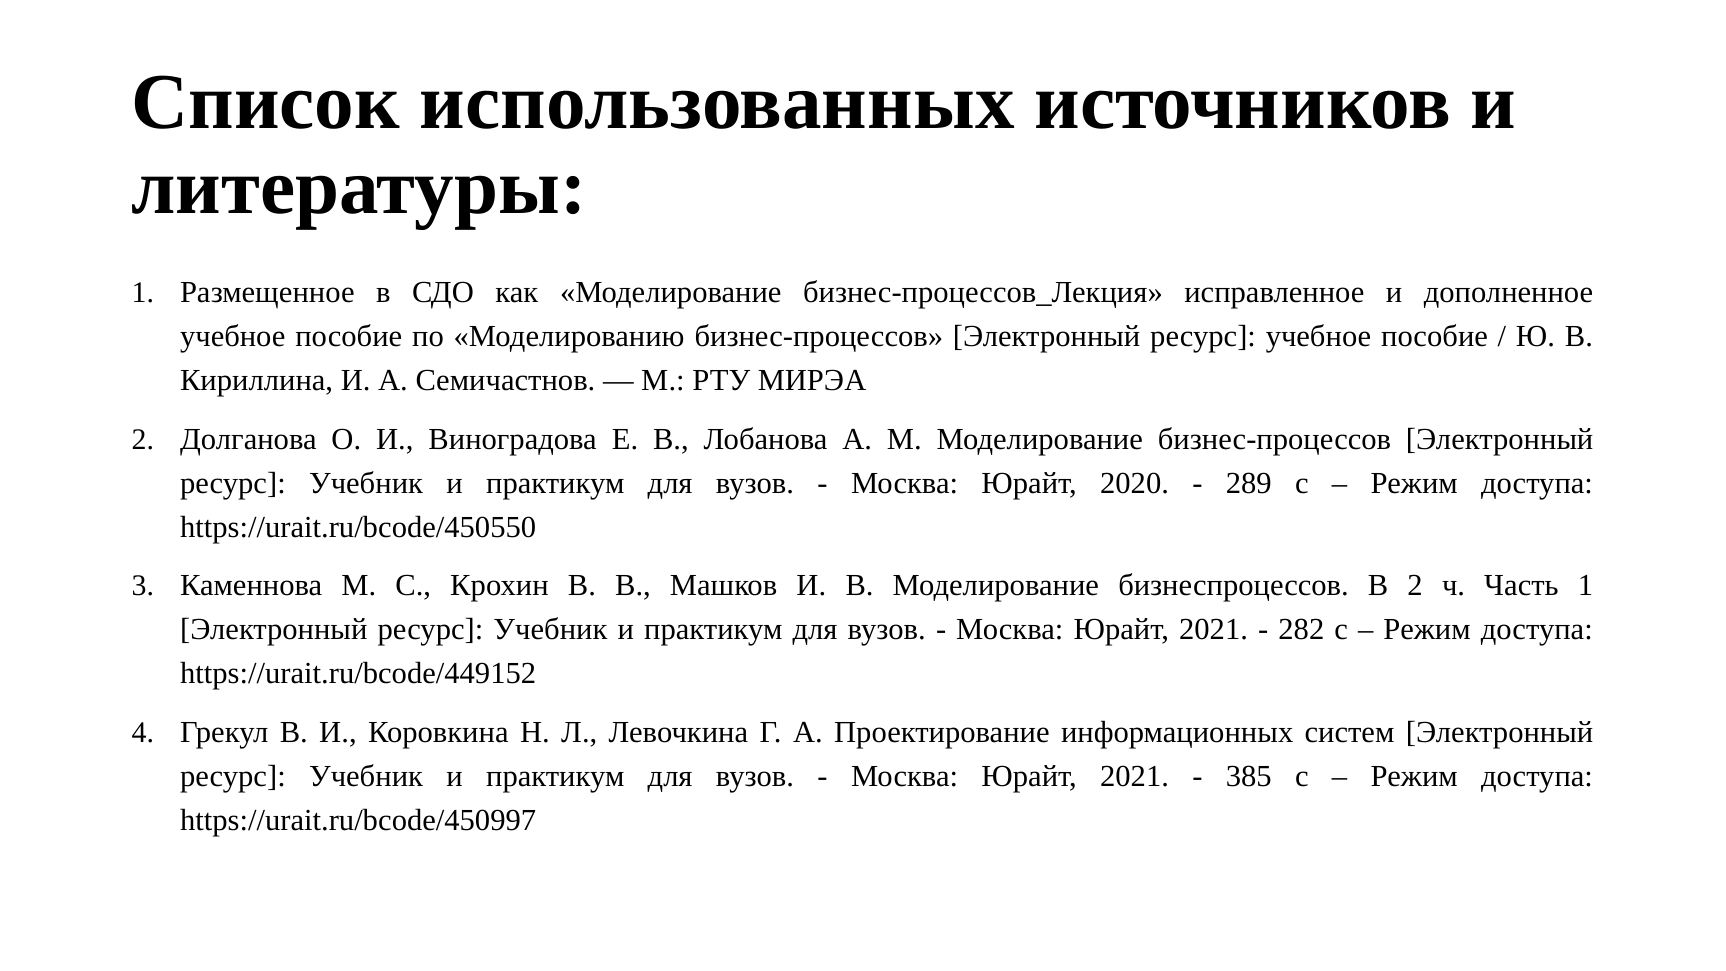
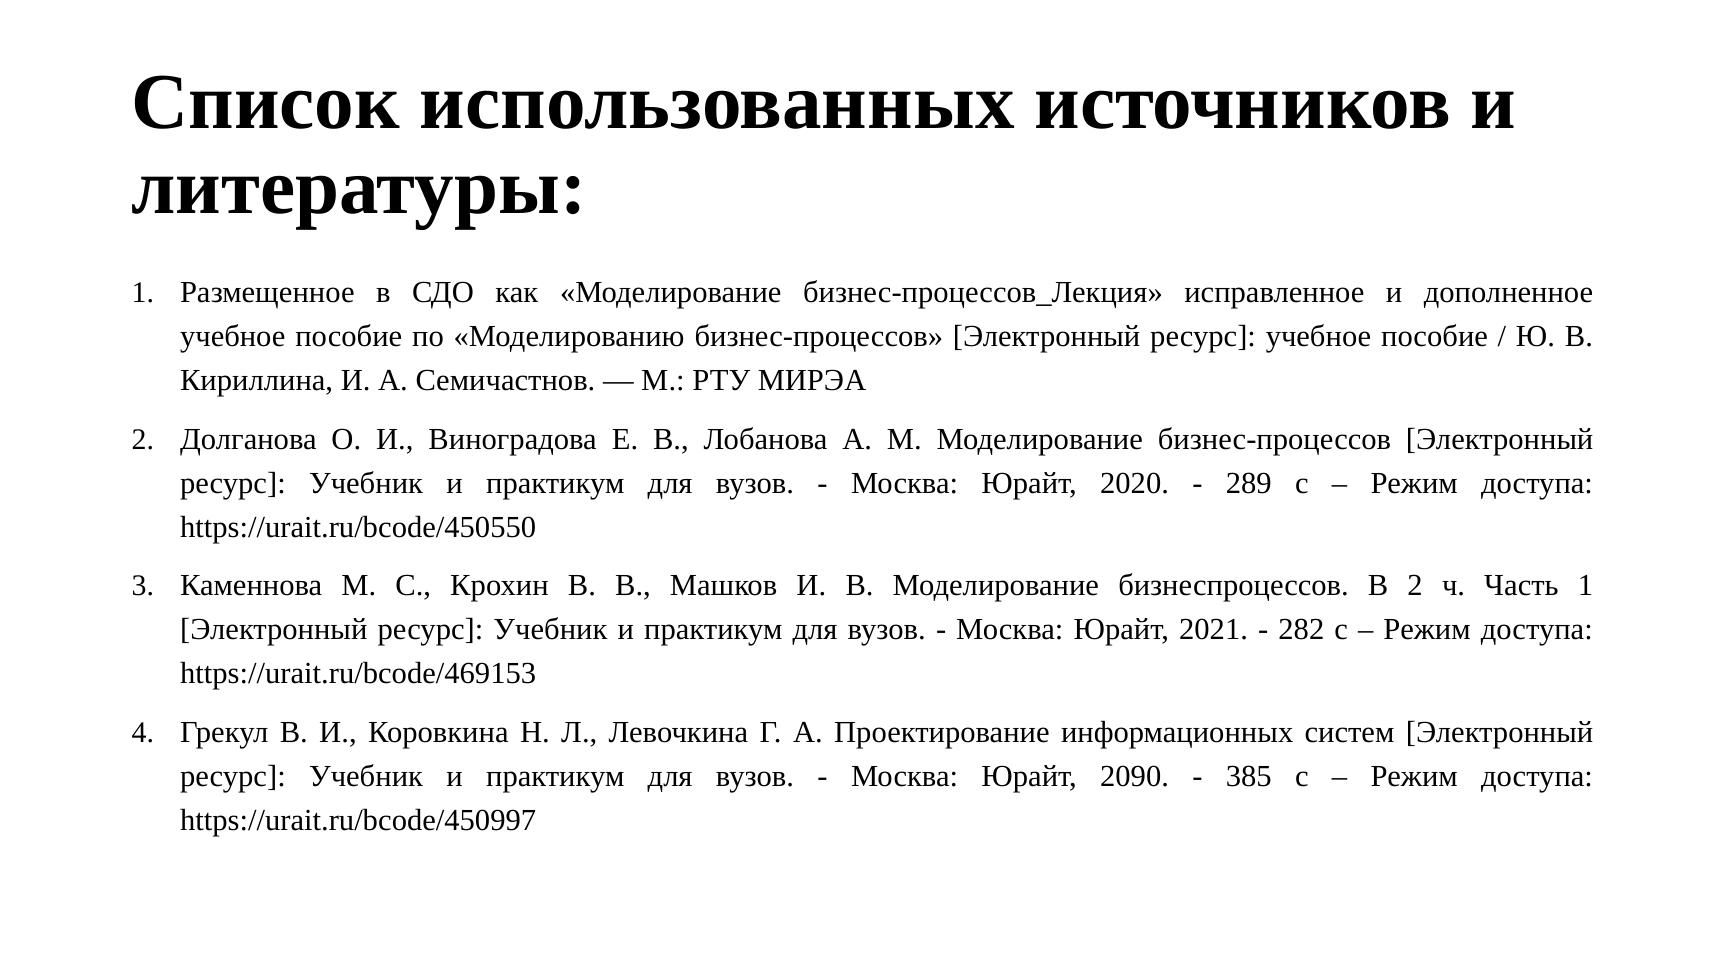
https://urait.ru/bcode/449152: https://urait.ru/bcode/449152 -> https://urait.ru/bcode/469153
2021 at (1135, 776): 2021 -> 2090
